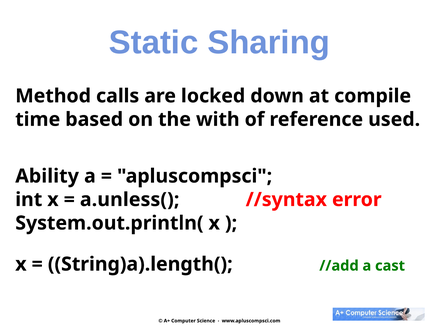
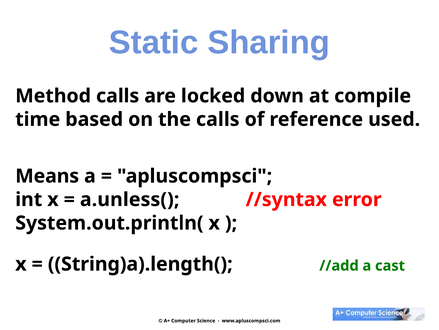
the with: with -> calls
Ability: Ability -> Means
